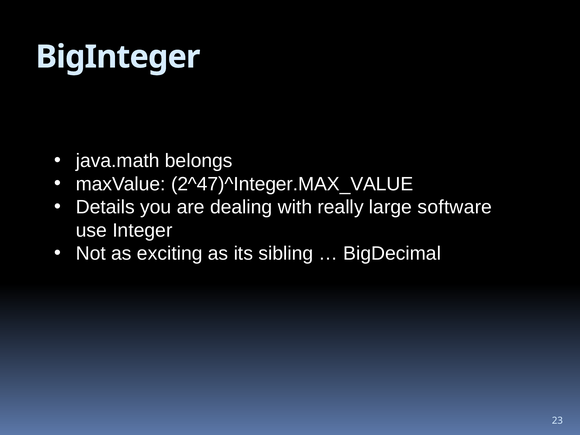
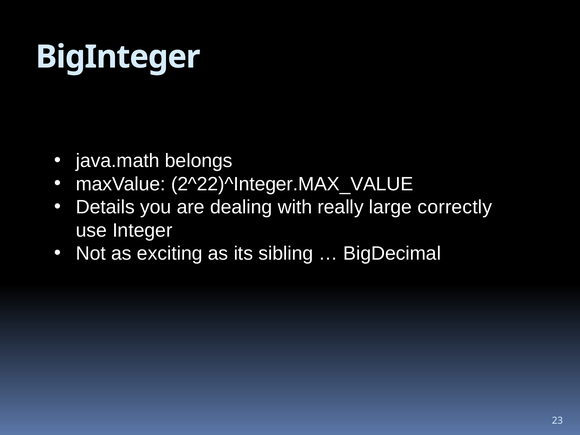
2^47)^Integer.MAX_VALUE: 2^47)^Integer.MAX_VALUE -> 2^22)^Integer.MAX_VALUE
software: software -> correctly
